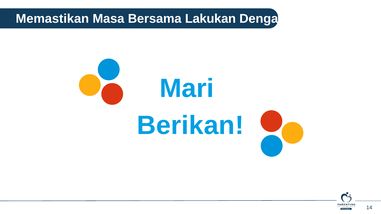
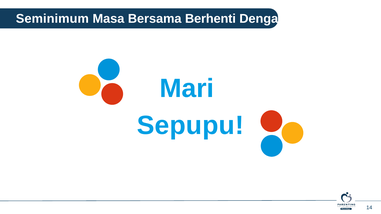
Memastikan: Memastikan -> Seminimum
Lakukan: Lakukan -> Berhenti
Berikan: Berikan -> Sepupu
